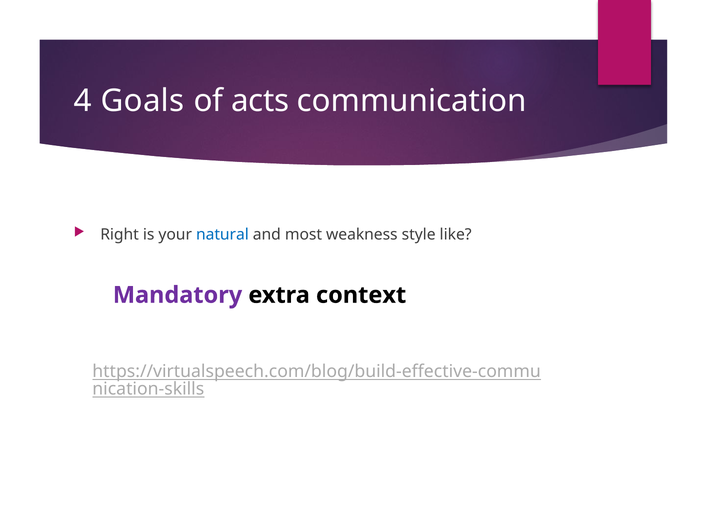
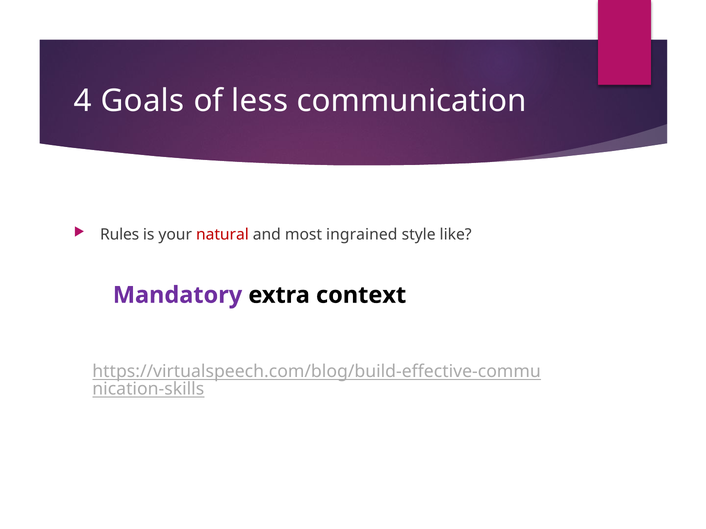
acts: acts -> less
Right: Right -> Rules
natural colour: blue -> red
weakness: weakness -> ingrained
